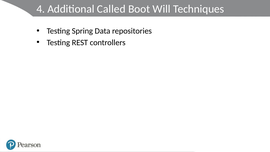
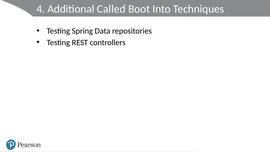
Will: Will -> Into
